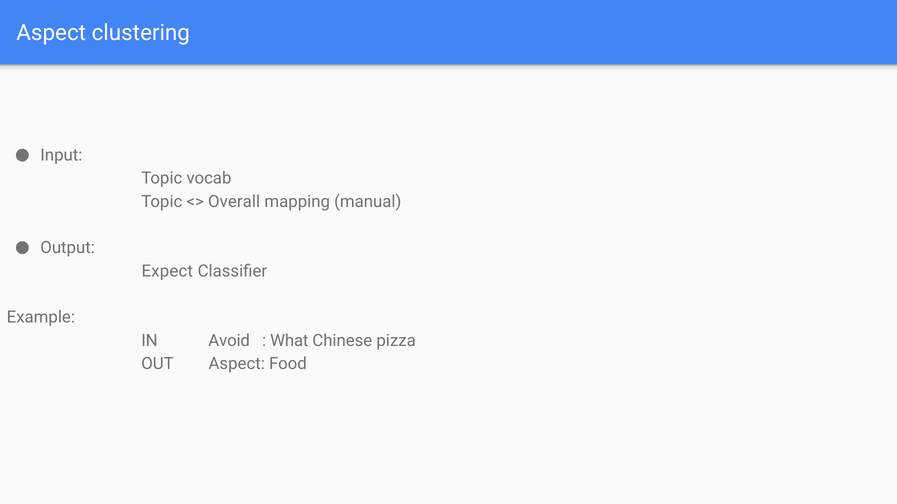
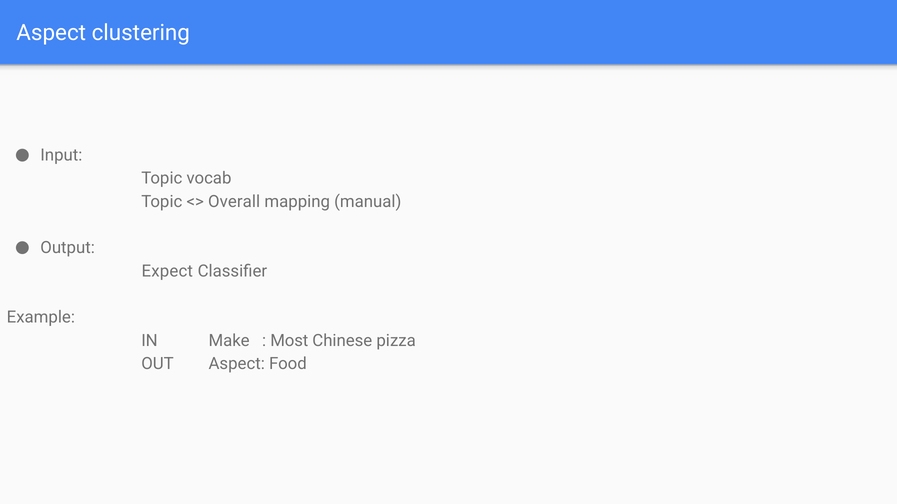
Avoid: Avoid -> Make
What: What -> Most
